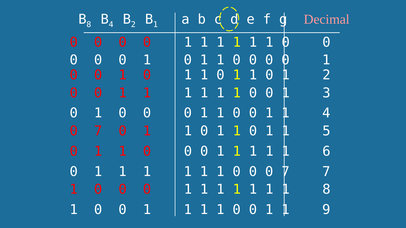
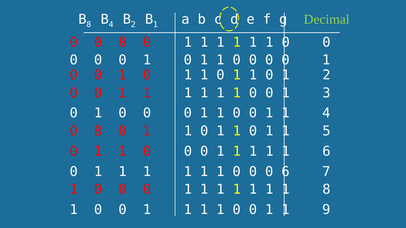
Decimal colour: pink -> light green
7 at (98, 131): 7 -> 8
0 0 7: 7 -> 6
